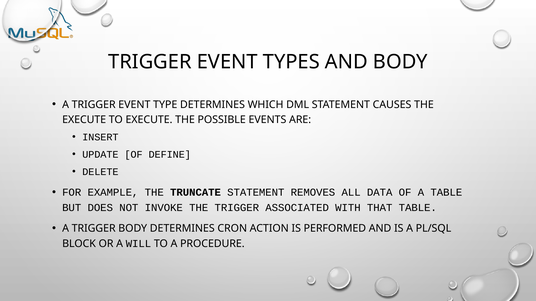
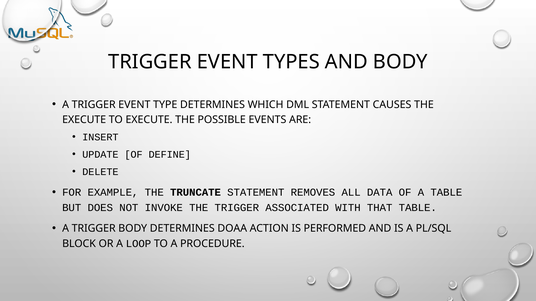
CRON: CRON -> DOAA
WILL: WILL -> LOOP
